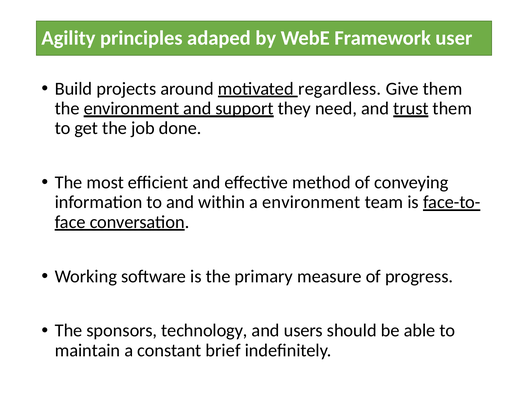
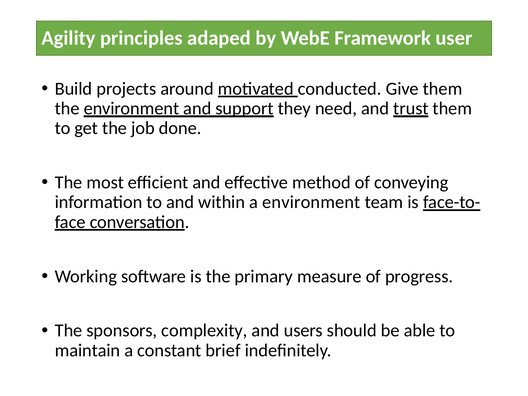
regardless: regardless -> conducted
technology: technology -> complexity
